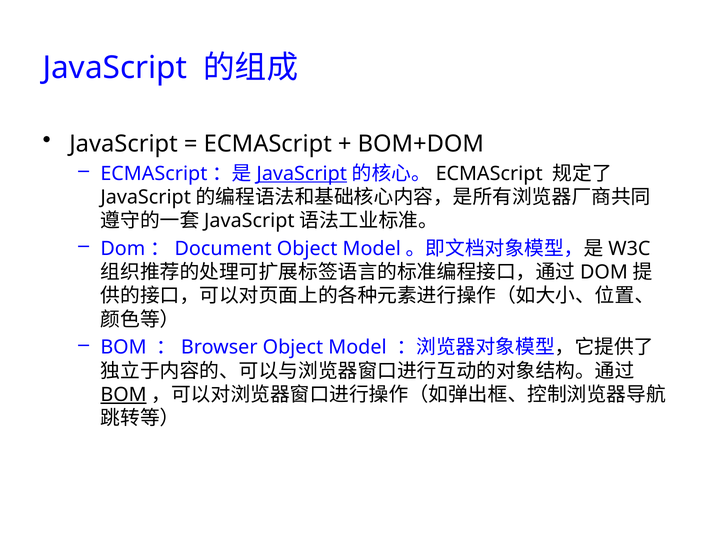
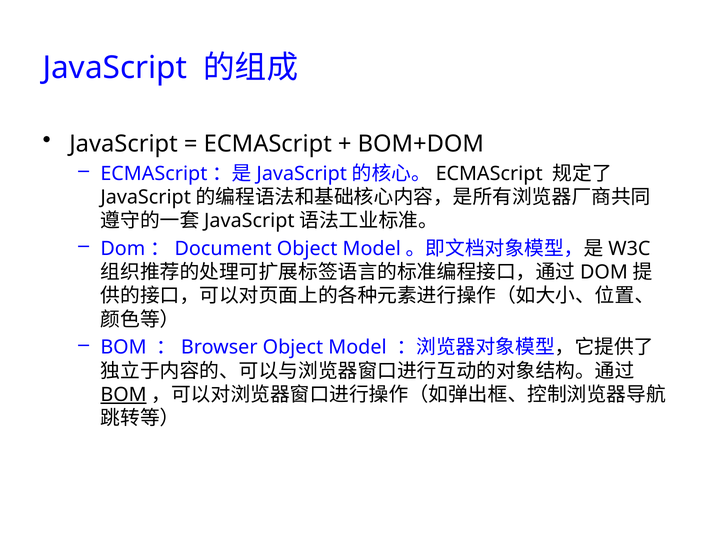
JavaScript at (302, 174) underline: present -> none
